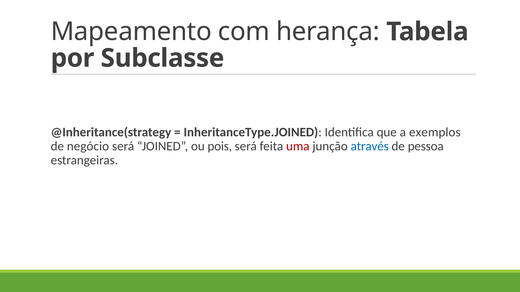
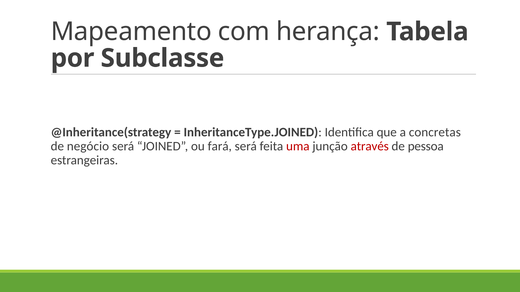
exemplos: exemplos -> concretas
pois: pois -> fará
através colour: blue -> red
